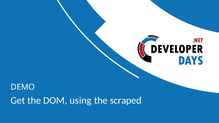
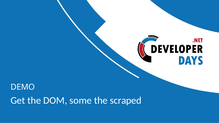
using: using -> some
